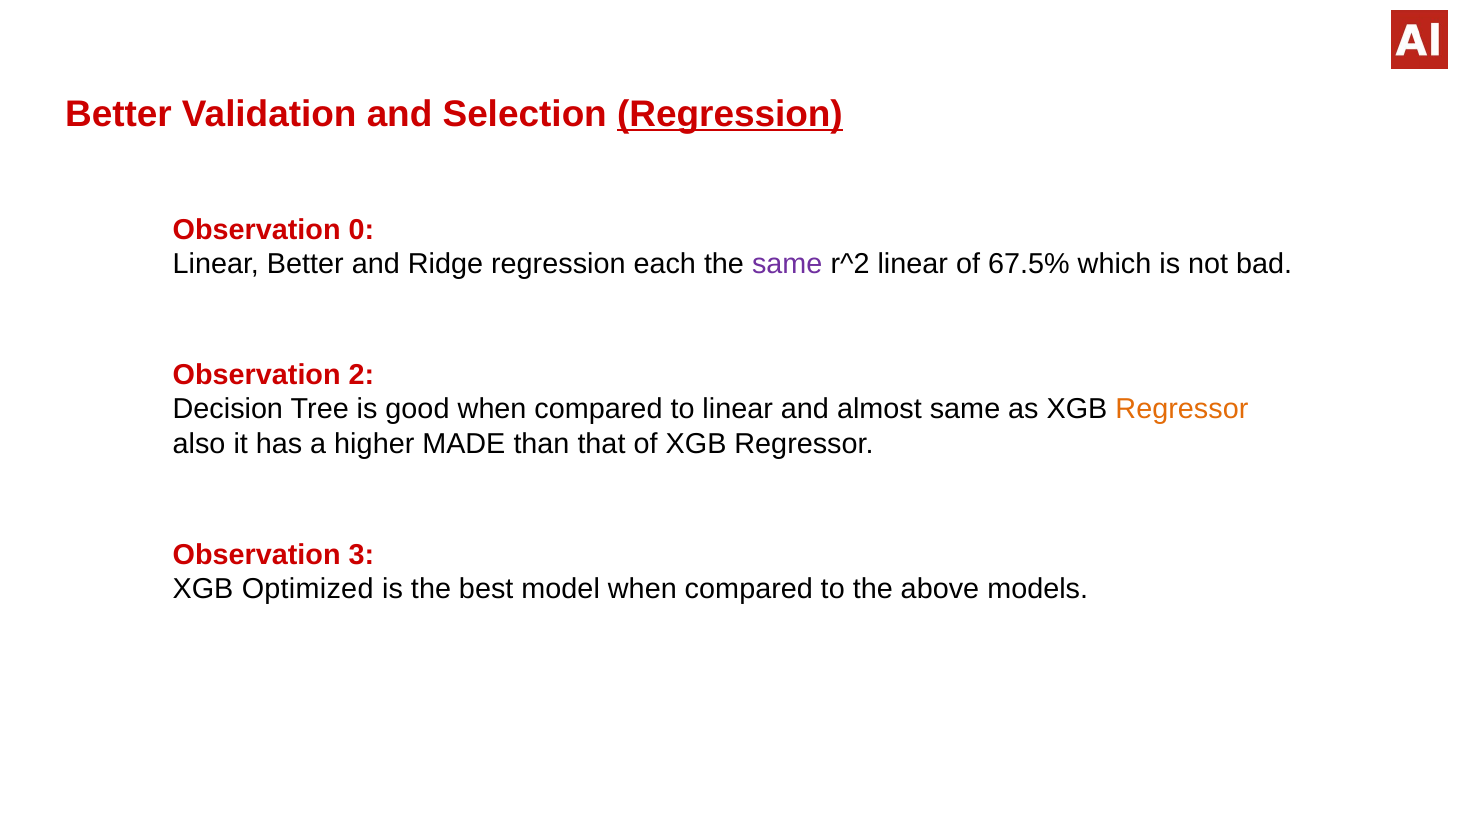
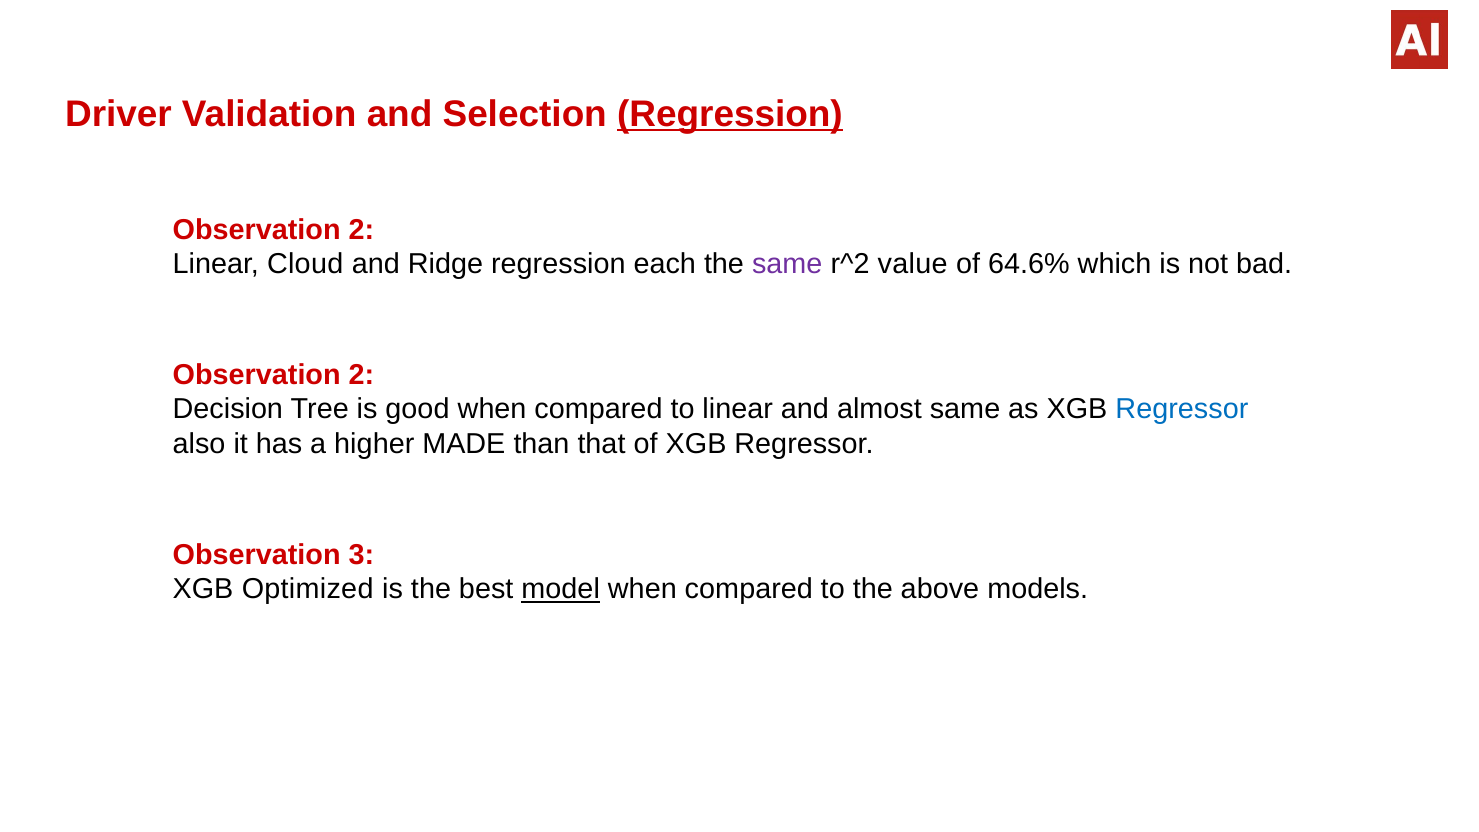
Better at (118, 114): Better -> Driver
0 at (361, 230): 0 -> 2
Linear Better: Better -> Cloud
r^2 linear: linear -> value
67.5%: 67.5% -> 64.6%
Regressor at (1182, 409) colour: orange -> blue
model underline: none -> present
